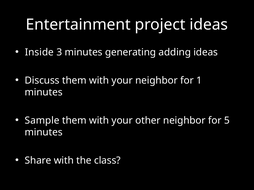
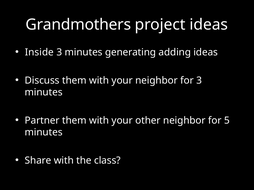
Entertainment: Entertainment -> Grandmothers
for 1: 1 -> 3
Sample: Sample -> Partner
